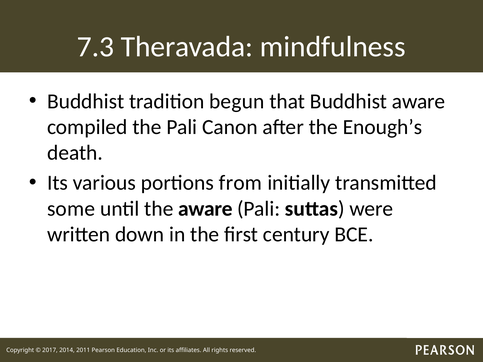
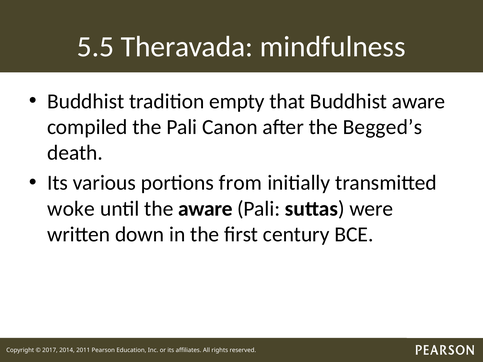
7.3: 7.3 -> 5.5
begun: begun -> empty
Enough’s: Enough’s -> Begged’s
some: some -> woke
